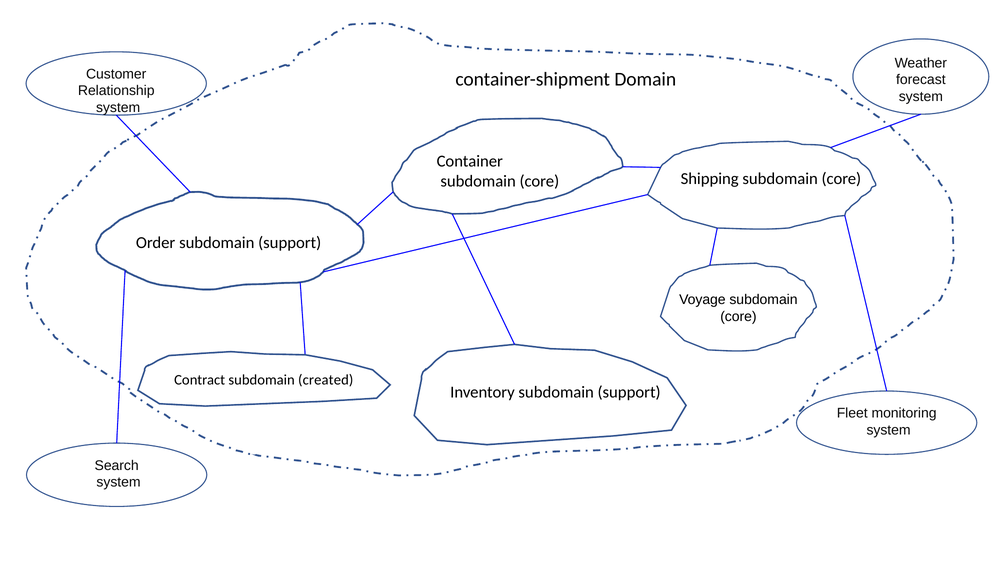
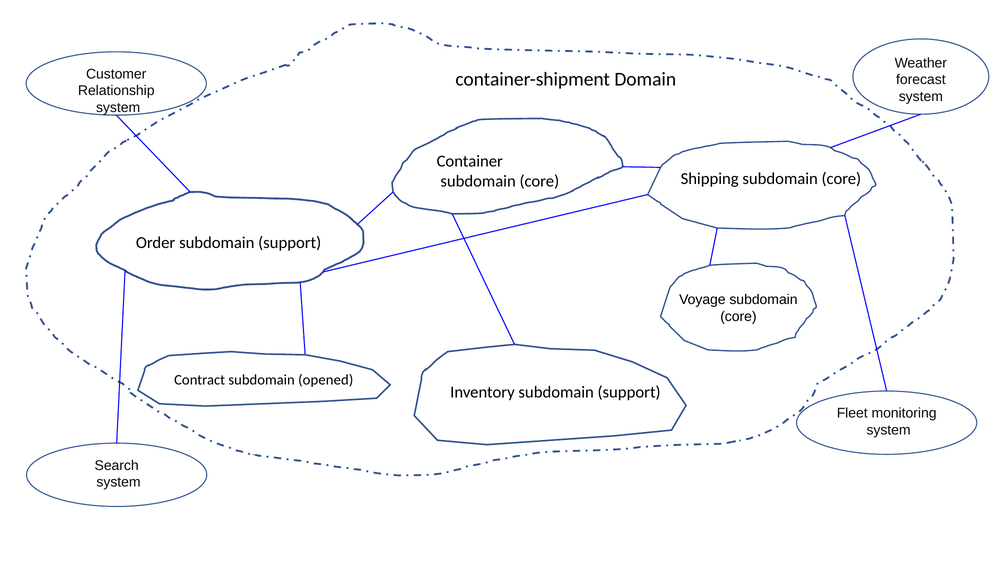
created: created -> opened
